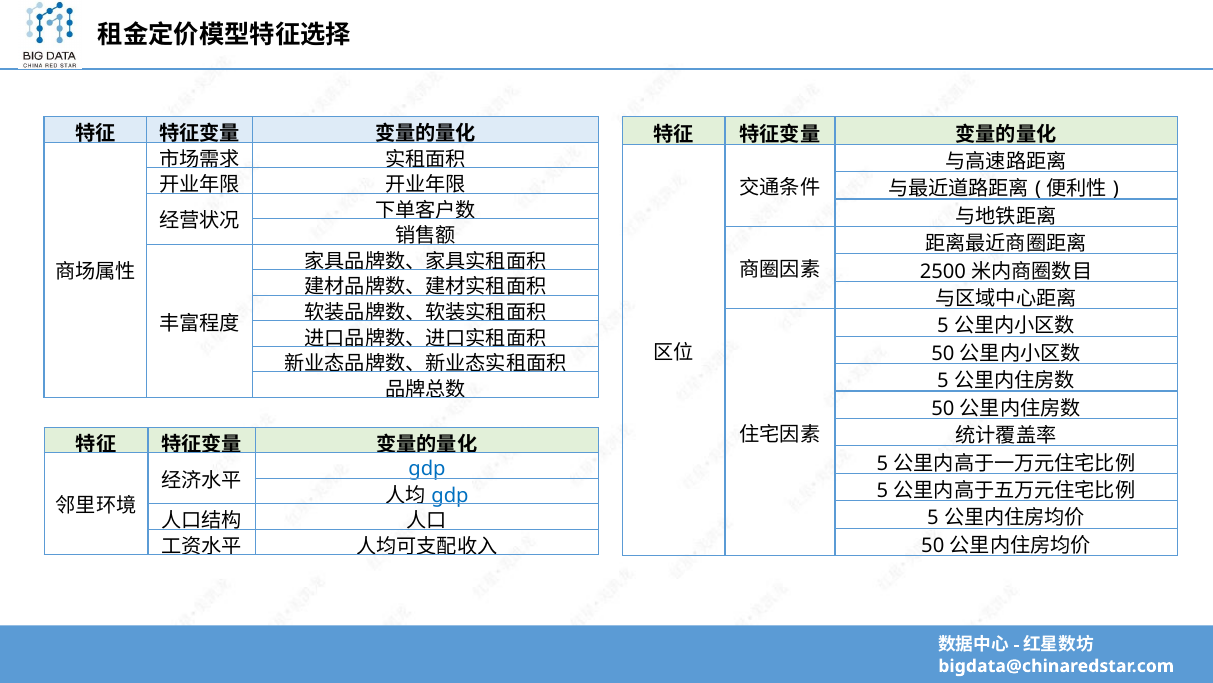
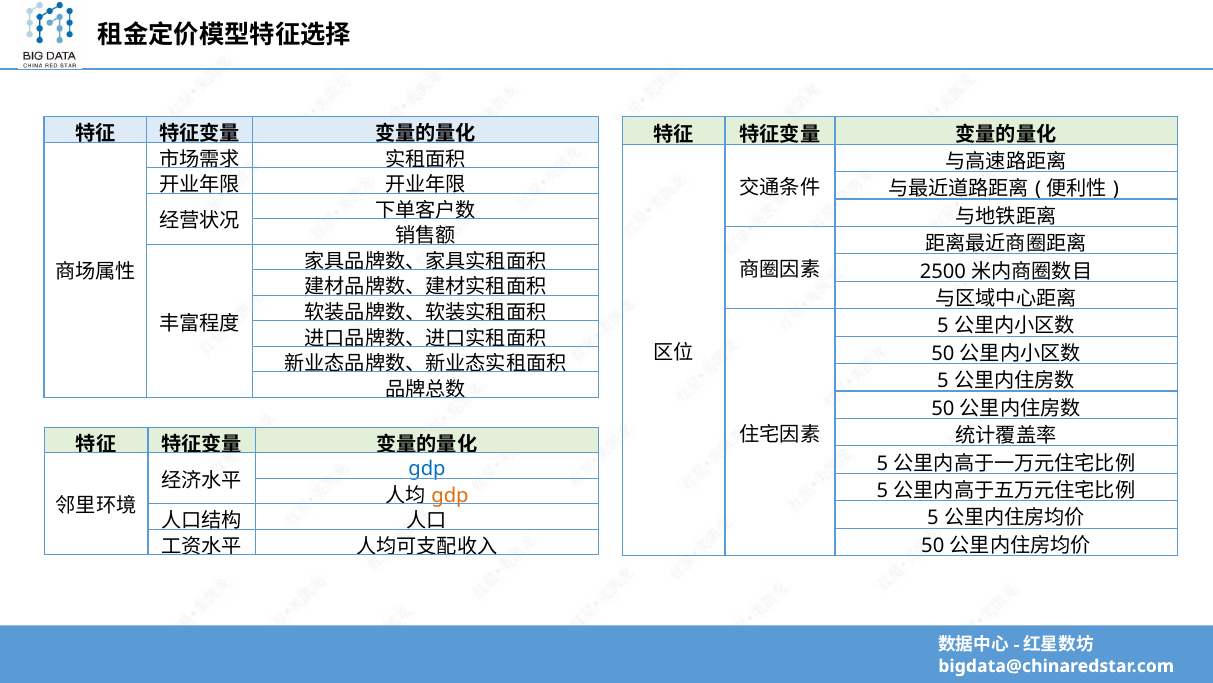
gdp at (450, 495) colour: blue -> orange
